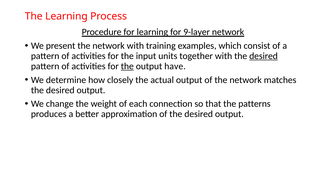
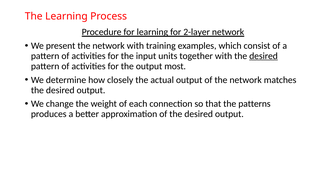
9-layer: 9-layer -> 2-layer
the at (127, 66) underline: present -> none
have: have -> most
